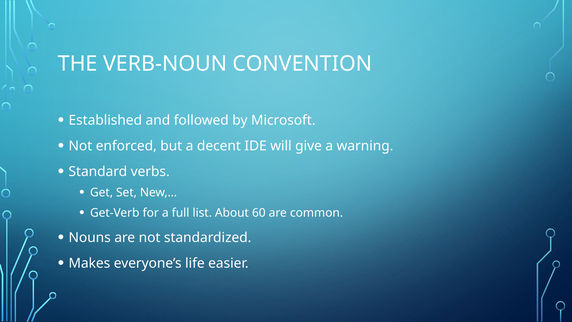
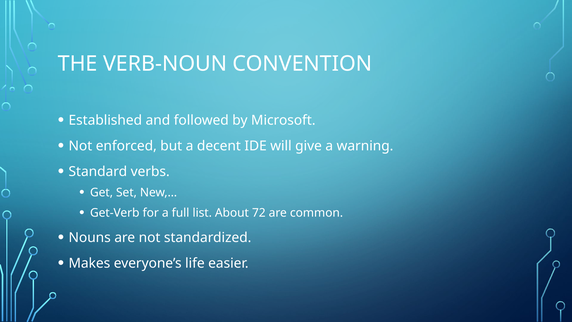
60: 60 -> 72
